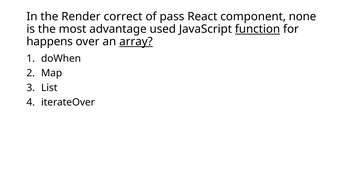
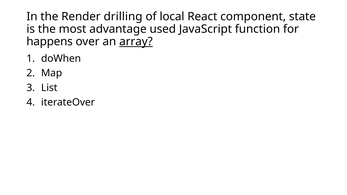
correct: correct -> drilling
pass: pass -> local
none: none -> state
function underline: present -> none
